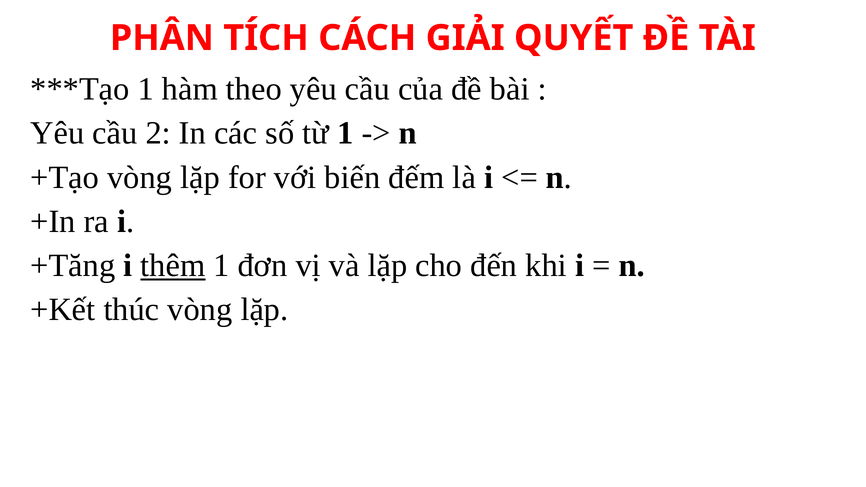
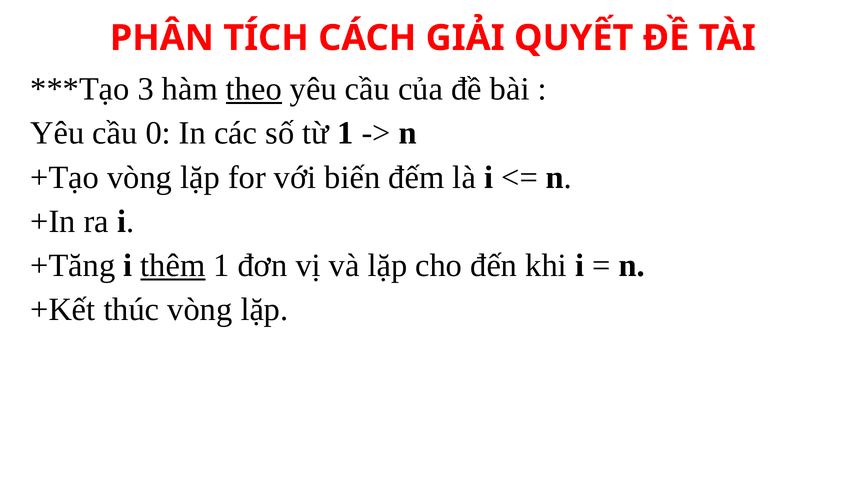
1 at (146, 89): 1 -> 3
theo underline: none -> present
2: 2 -> 0
